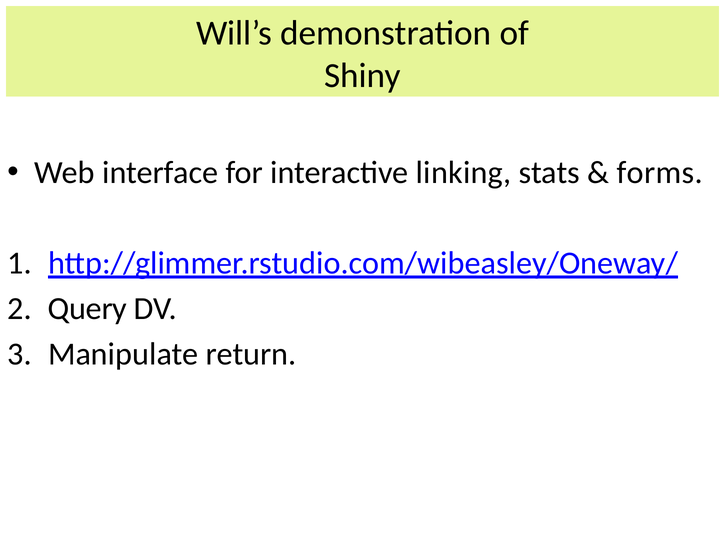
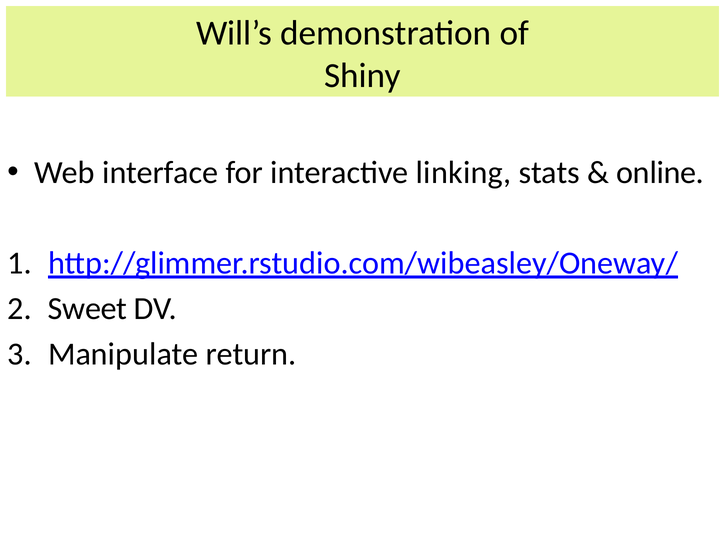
forms: forms -> online
Query: Query -> Sweet
